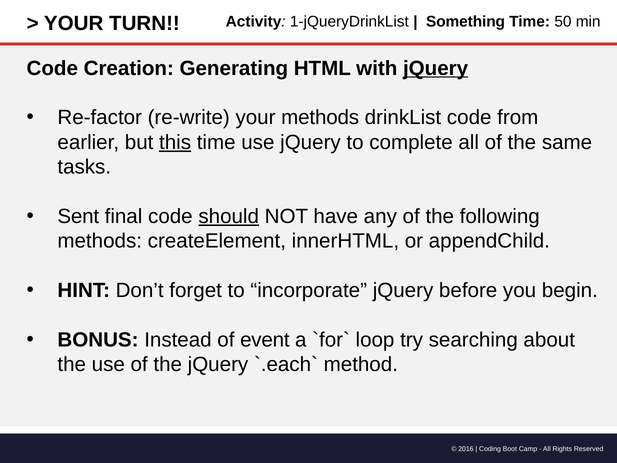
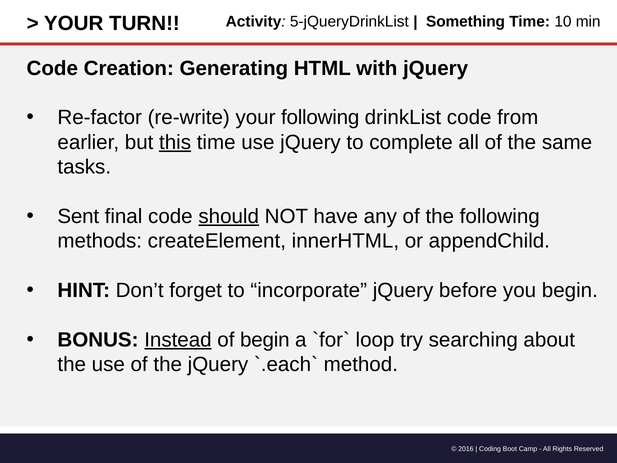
1-jQueryDrinkList: 1-jQueryDrinkList -> 5-jQueryDrinkList
50: 50 -> 10
jQuery at (436, 68) underline: present -> none
your methods: methods -> following
Instead underline: none -> present
of event: event -> begin
